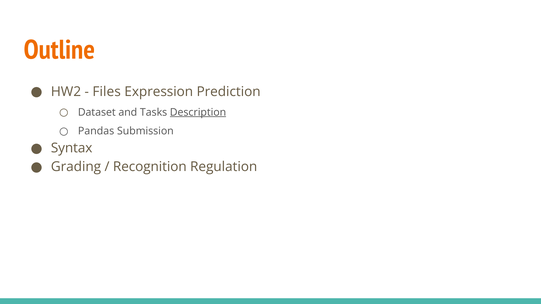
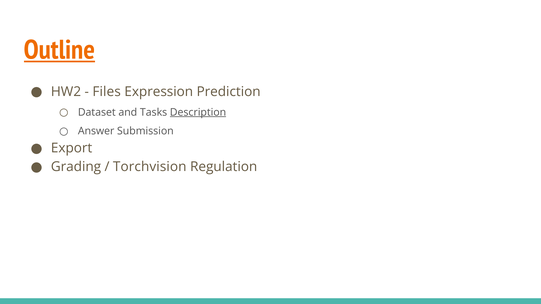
Outline underline: none -> present
Pandas: Pandas -> Answer
Syntax: Syntax -> Export
Recognition: Recognition -> Torchvision
